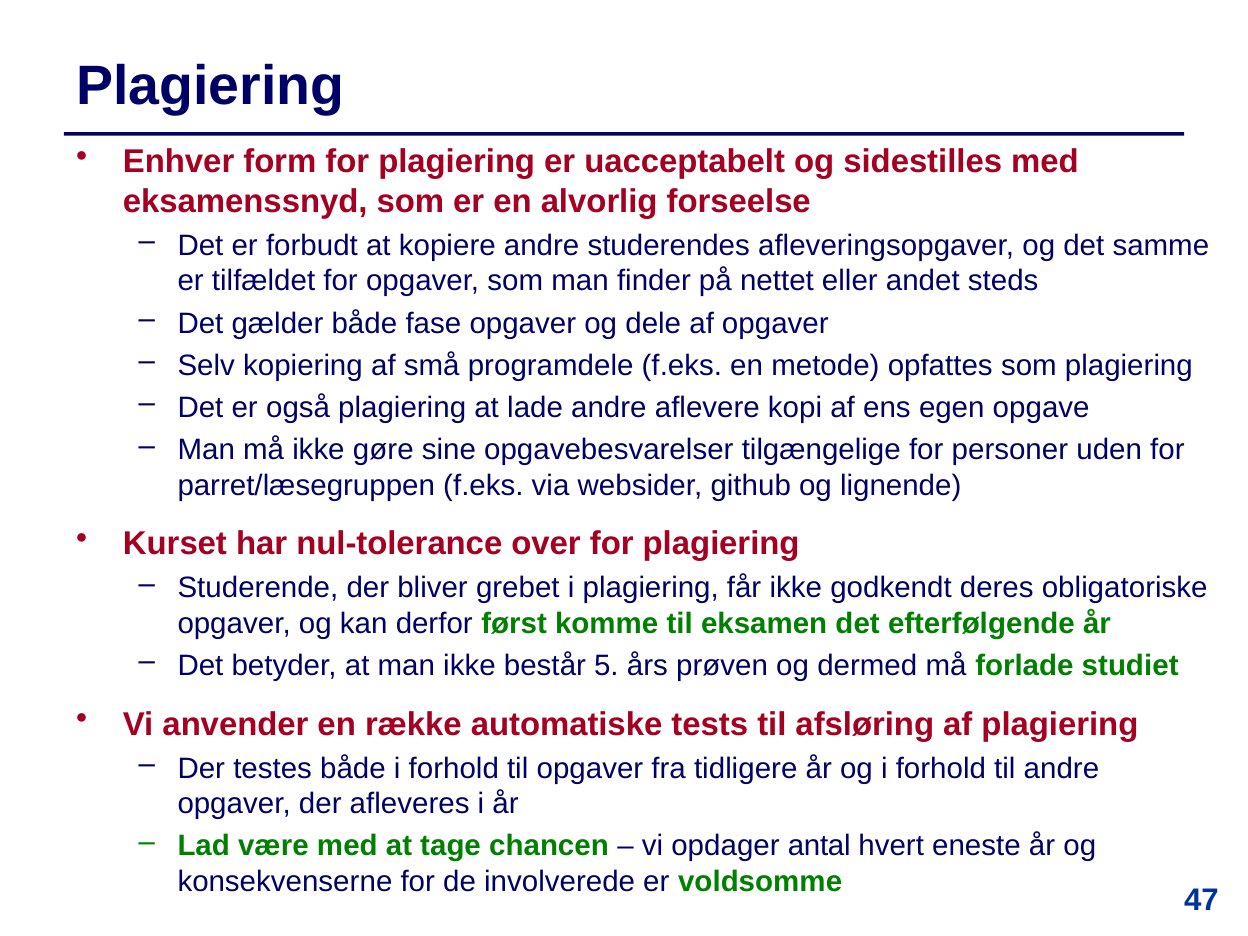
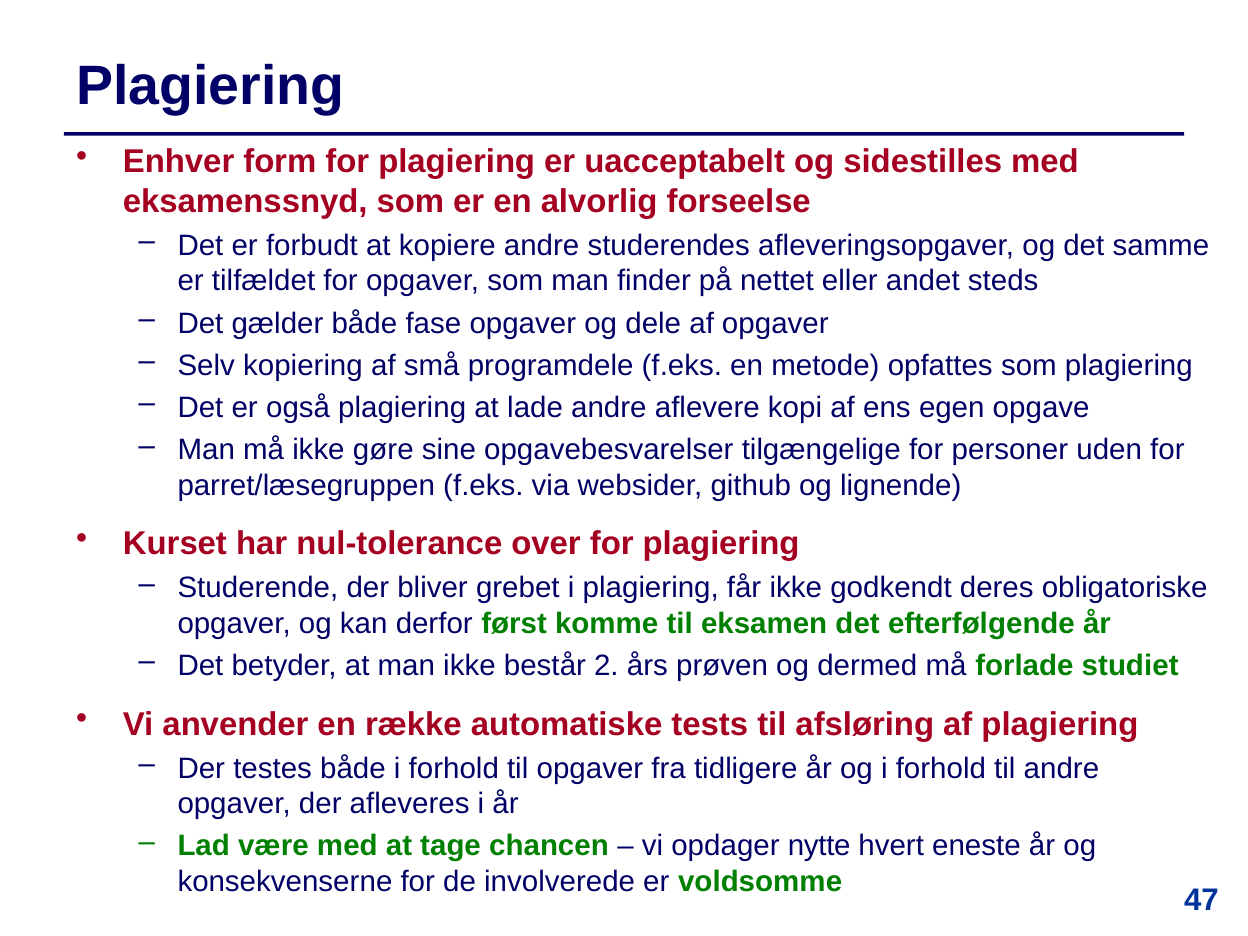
5: 5 -> 2
antal: antal -> nytte
